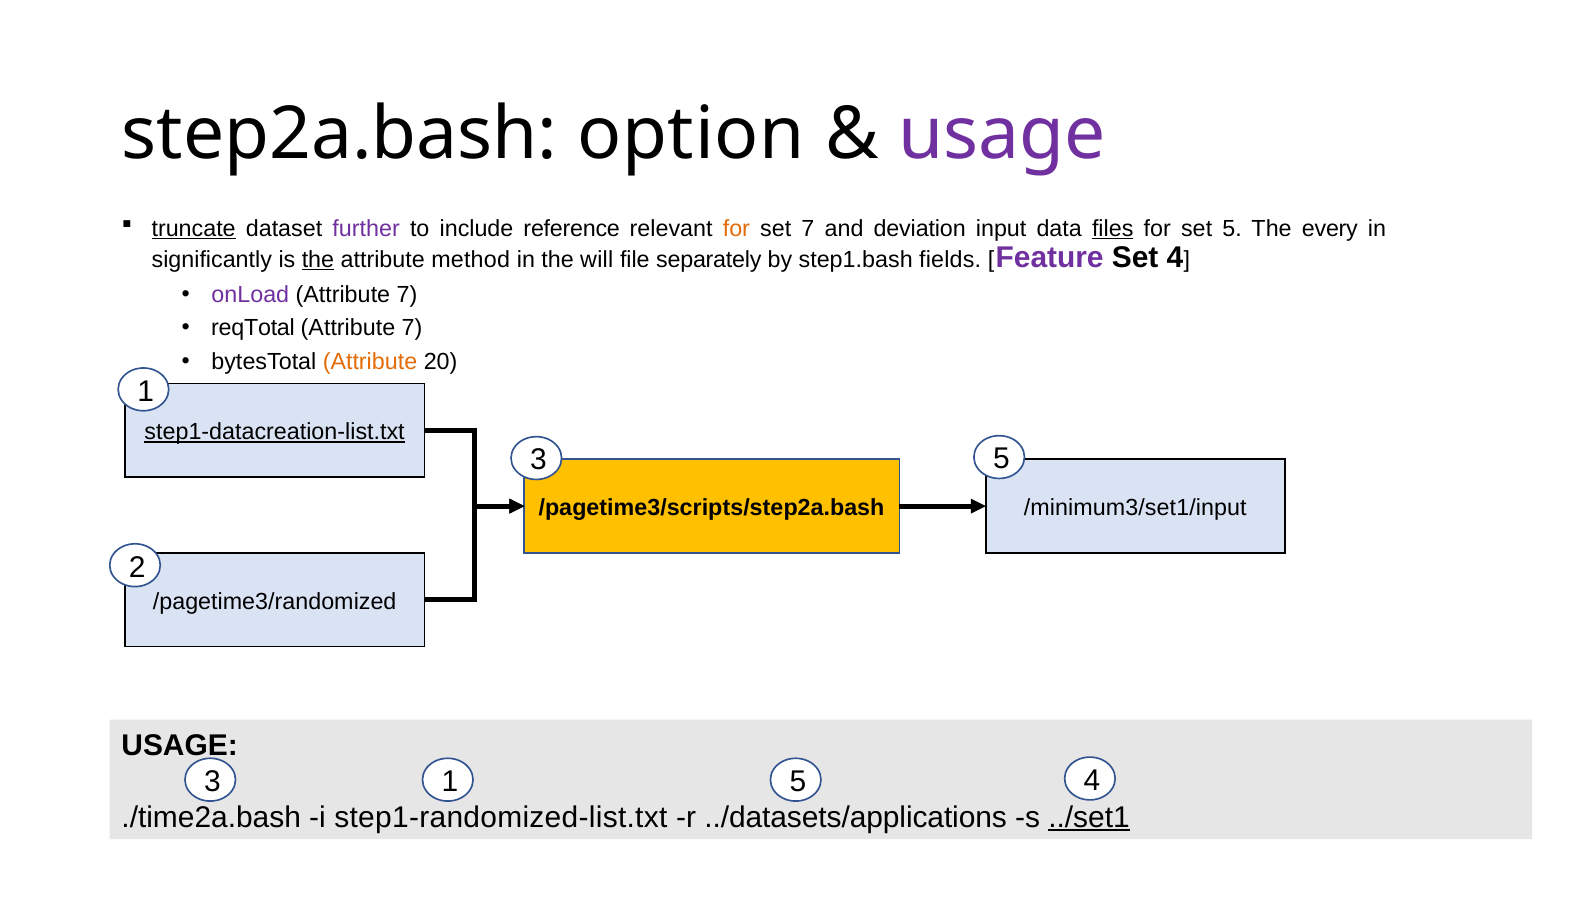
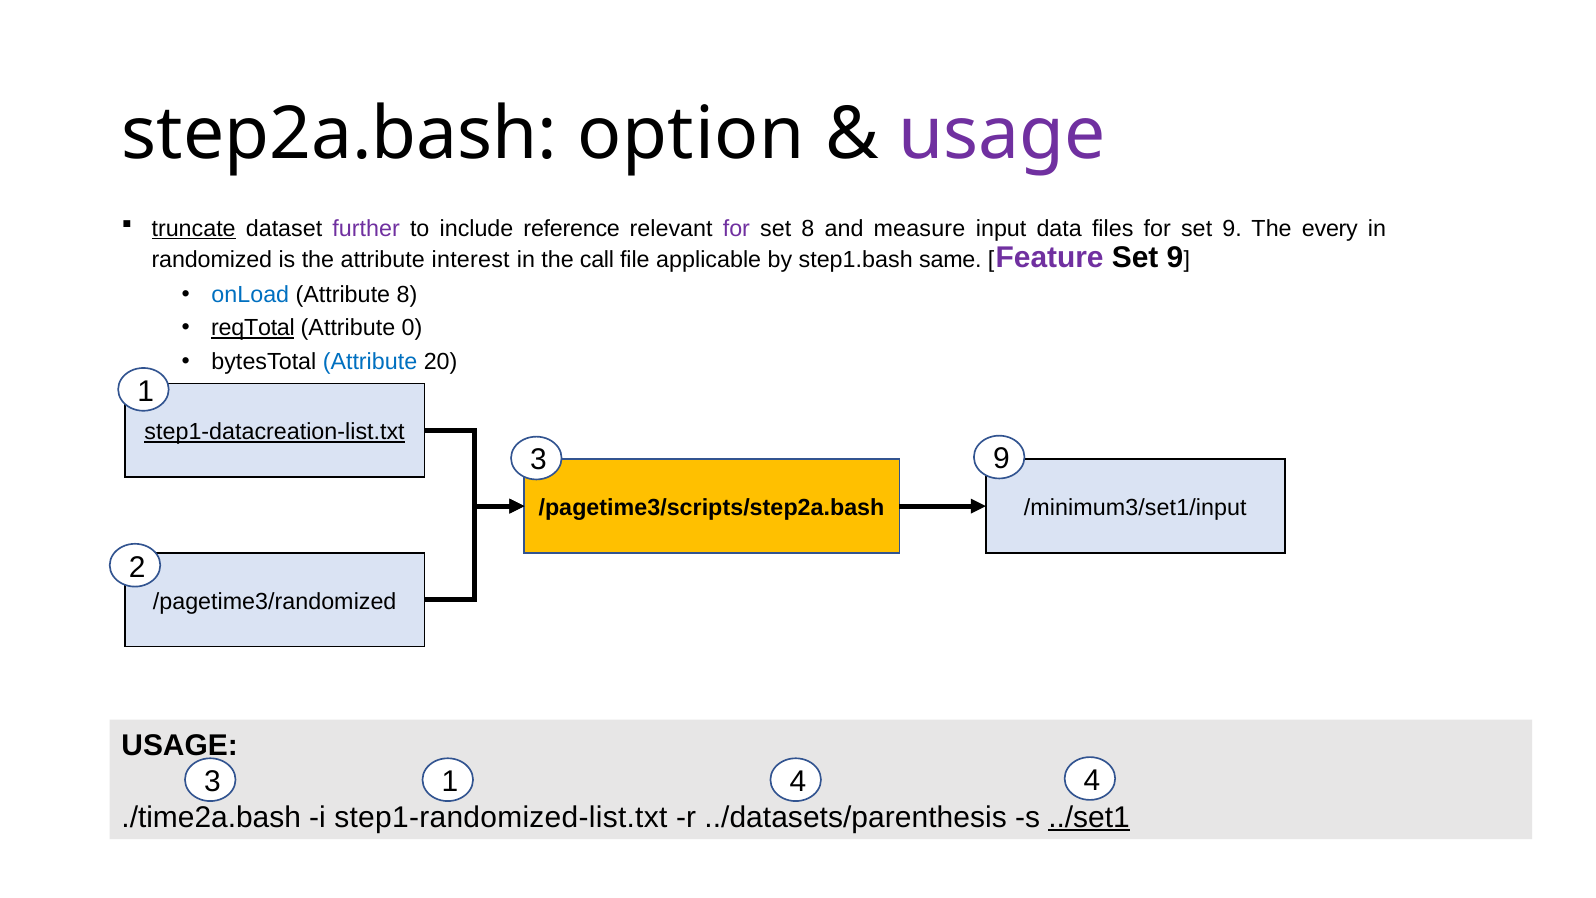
for at (736, 228) colour: orange -> purple
set 7: 7 -> 8
deviation: deviation -> measure
files underline: present -> none
for set 5: 5 -> 9
significantly: significantly -> randomized
the at (318, 259) underline: present -> none
method: method -> interest
will: will -> call
separately: separately -> applicable
fields: fields -> same
4 at (1175, 257): 4 -> 9
onLoad colour: purple -> blue
7 at (407, 294): 7 -> 8
reqTotal underline: none -> present
7 at (412, 328): 7 -> 0
Attribute at (370, 361) colour: orange -> blue
3 5: 5 -> 9
1 5: 5 -> 4
../datasets/applications: ../datasets/applications -> ../datasets/parenthesis
